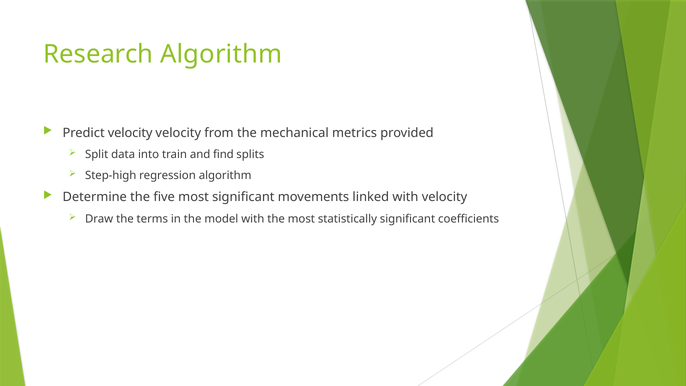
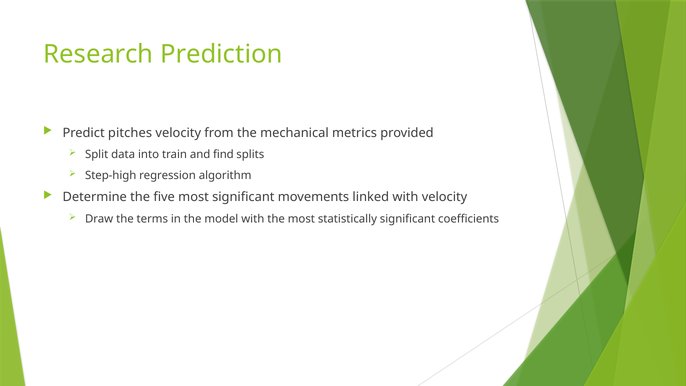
Research Algorithm: Algorithm -> Prediction
Predict velocity: velocity -> pitches
